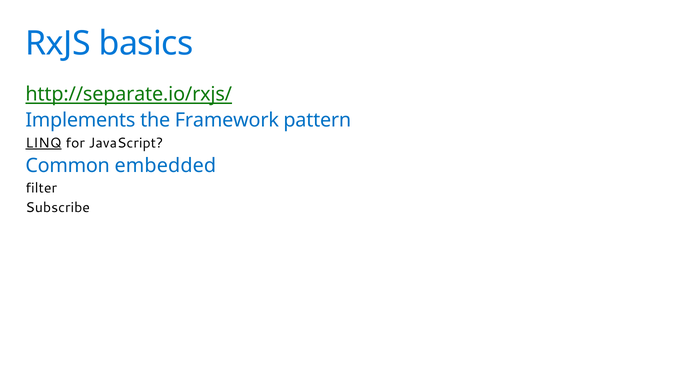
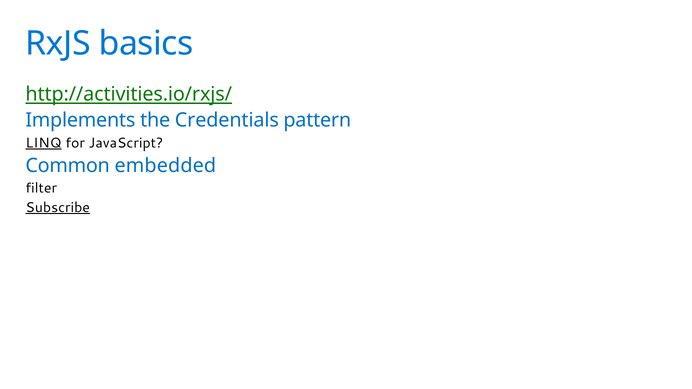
http://separate.io/rxjs/: http://separate.io/rxjs/ -> http://activities.io/rxjs/
Framework: Framework -> Credentials
Subscribe underline: none -> present
